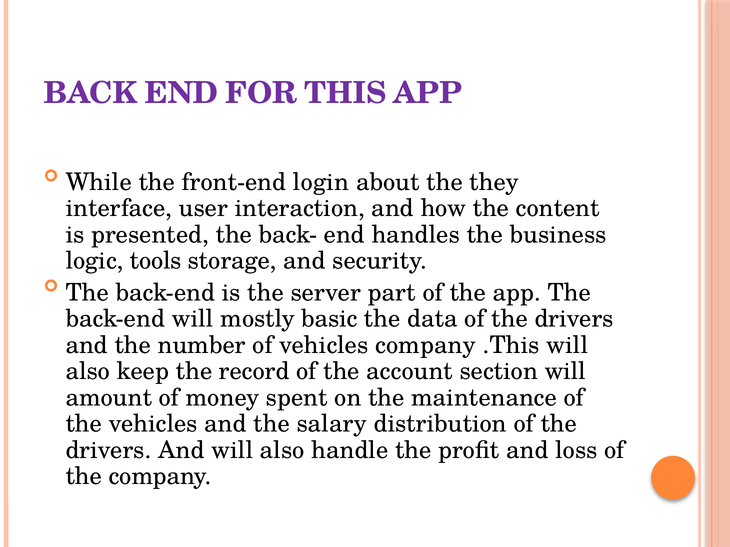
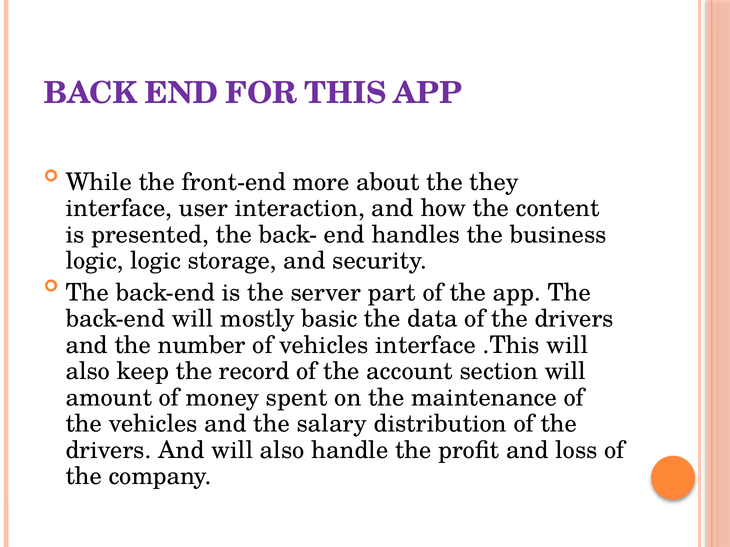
login: login -> more
logic tools: tools -> logic
vehicles company: company -> interface
